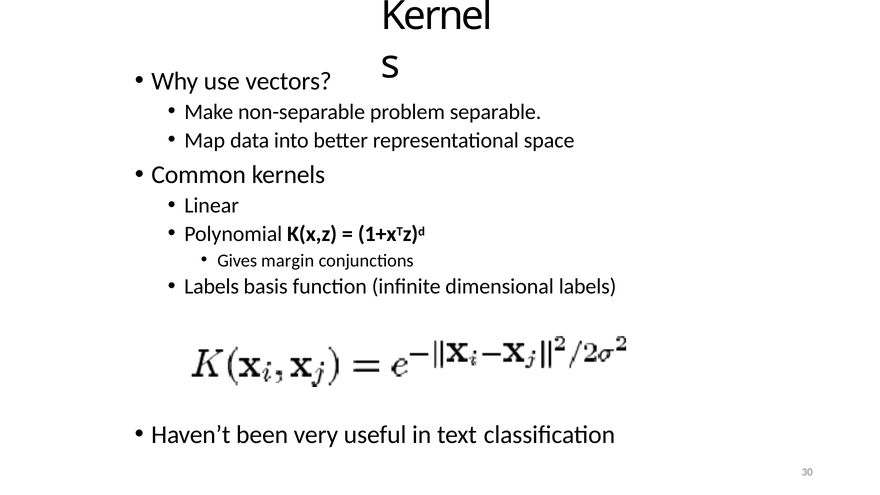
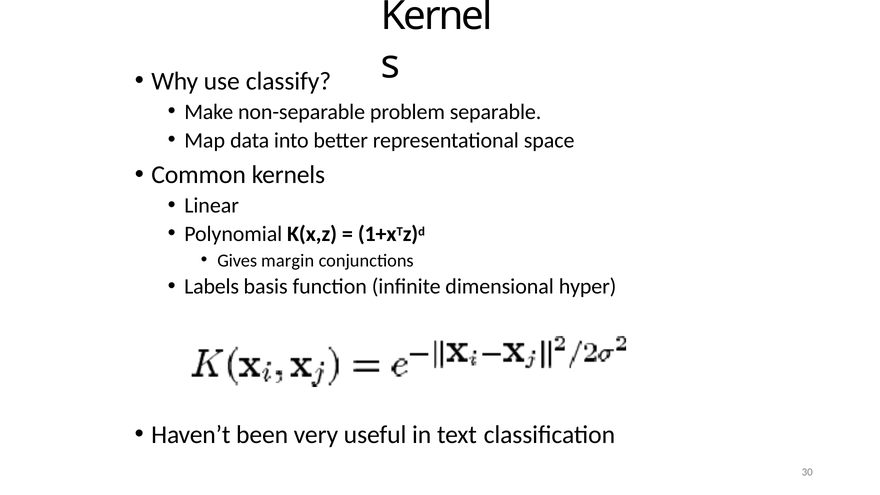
vectors: vectors -> classify
dimensional labels: labels -> hyper
